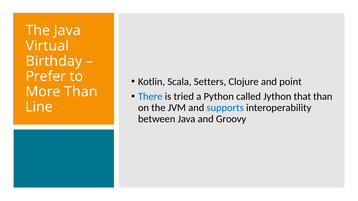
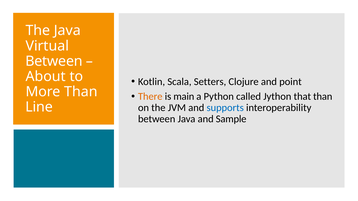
Birthday at (54, 61): Birthday -> Between
Prefer: Prefer -> About
There colour: blue -> orange
tried: tried -> main
Groovy: Groovy -> Sample
